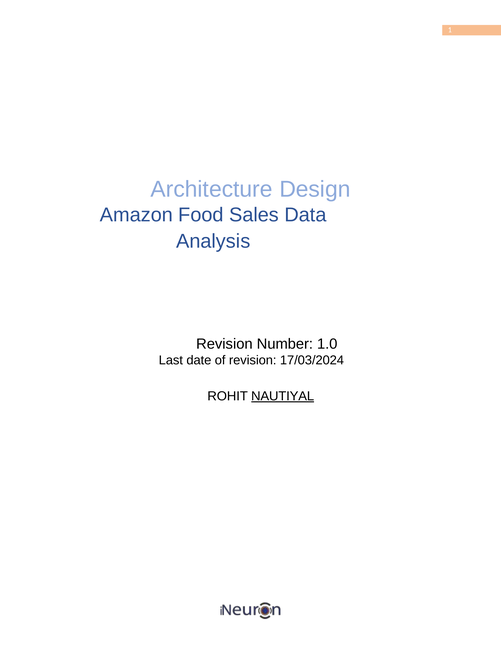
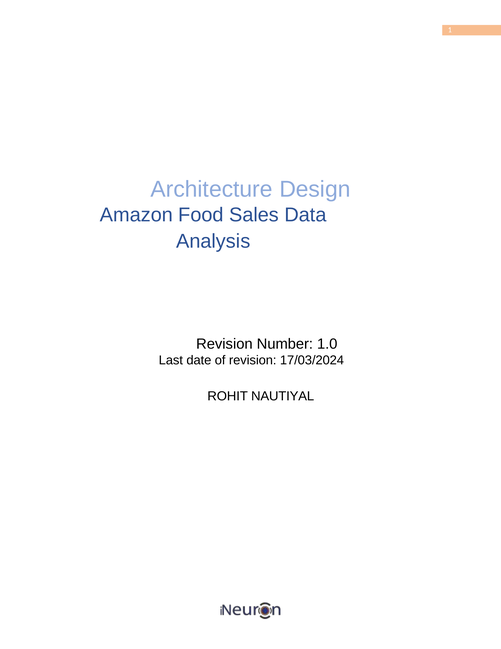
NAUTIYAL underline: present -> none
